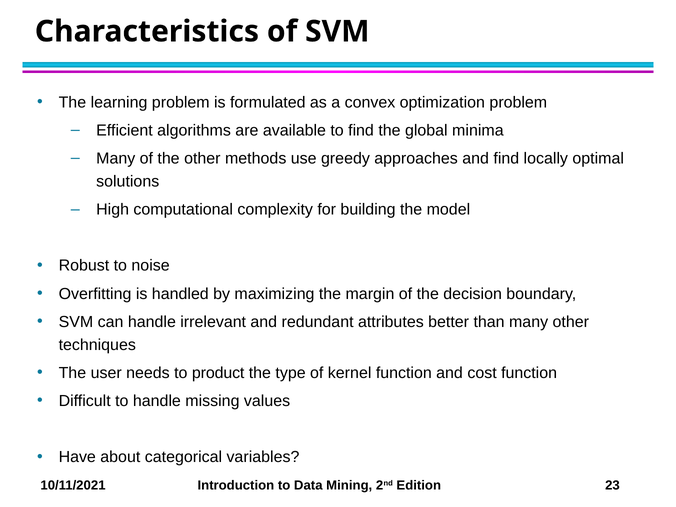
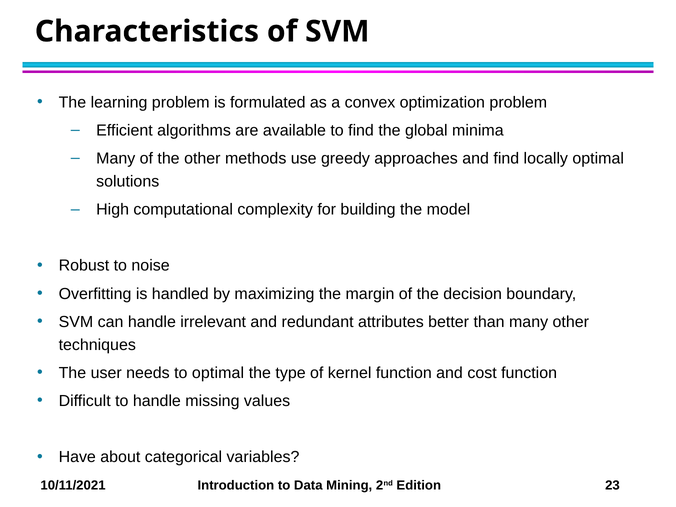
to product: product -> optimal
